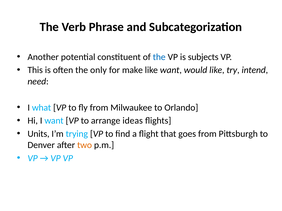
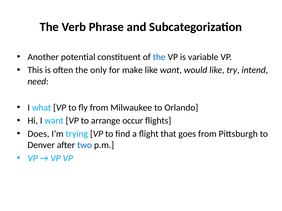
subjects: subjects -> variable
ideas: ideas -> occur
Units: Units -> Does
two colour: orange -> blue
